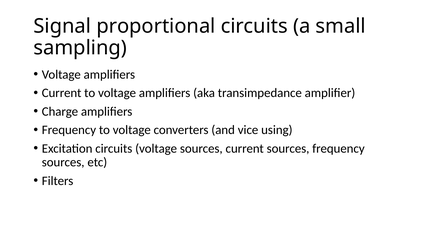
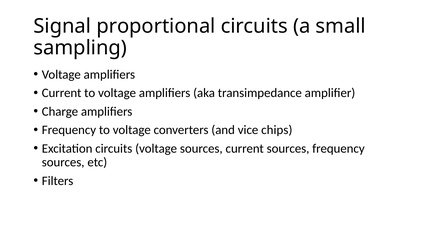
using: using -> chips
